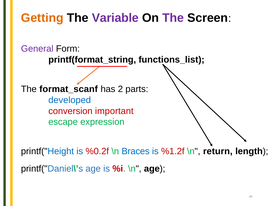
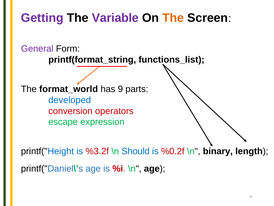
Getting colour: orange -> purple
The at (173, 18) colour: purple -> orange
format_scanf: format_scanf -> format_world
2: 2 -> 9
important: important -> operators
%0.2f: %0.2f -> %3.2f
Braces: Braces -> Should
%1.2f: %1.2f -> %0.2f
return: return -> binary
